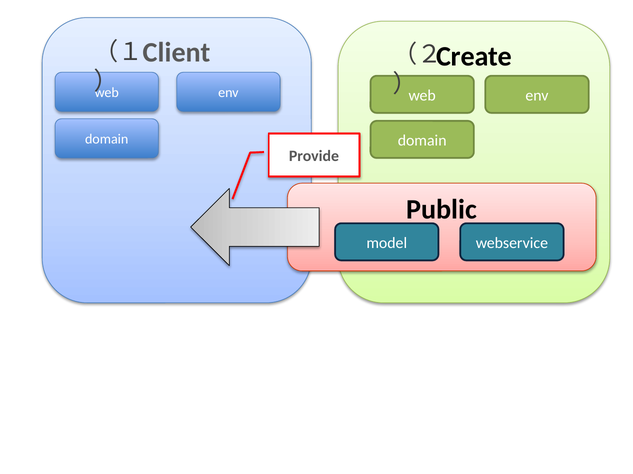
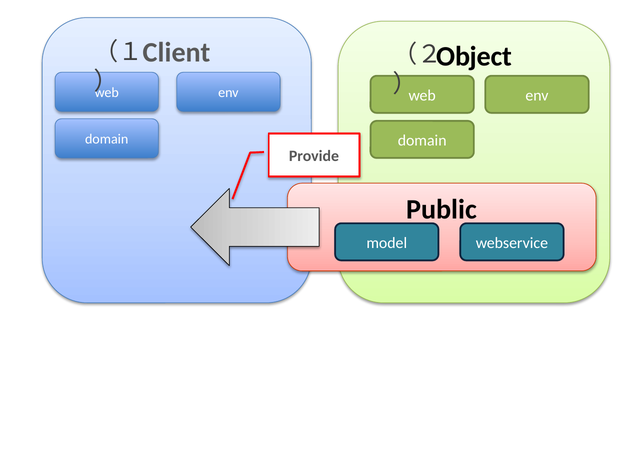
Create: Create -> Object
